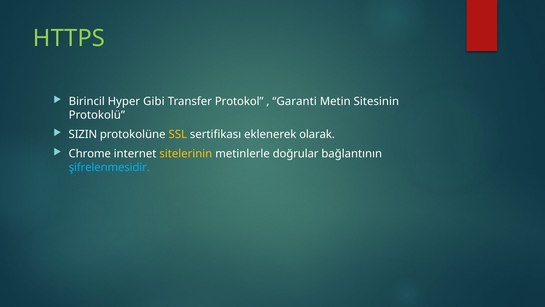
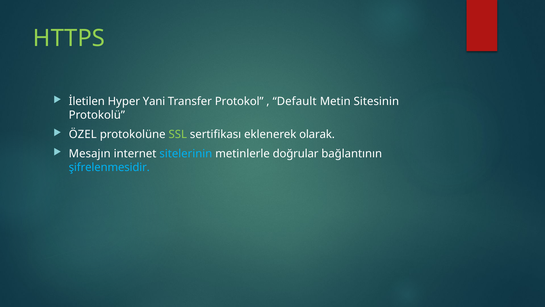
Birincil: Birincil -> İletilen
Gibi: Gibi -> Yani
Garanti: Garanti -> Default
SIZIN: SIZIN -> ÖZEL
SSL colour: yellow -> light green
Chrome: Chrome -> Mesajın
sitelerinin colour: yellow -> light blue
